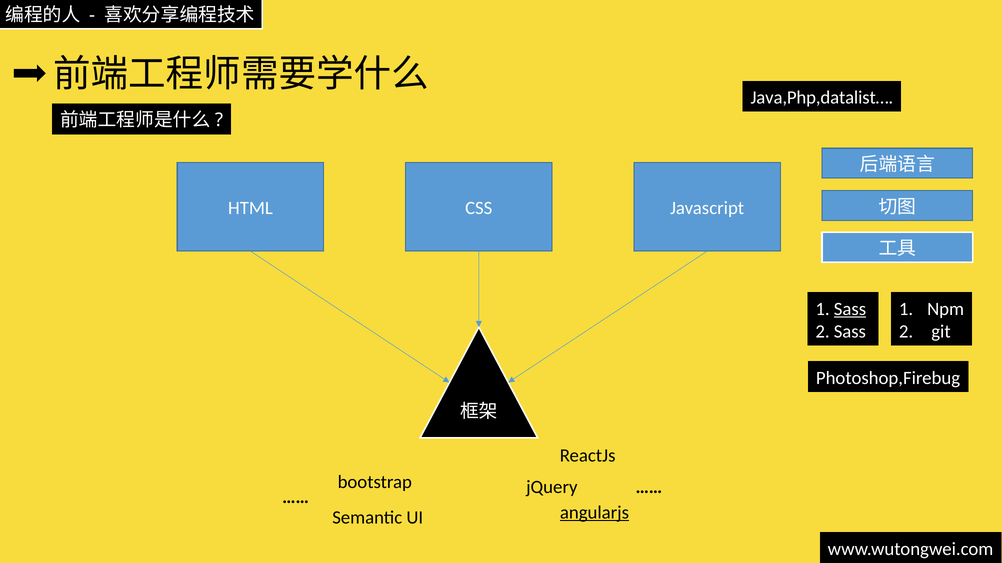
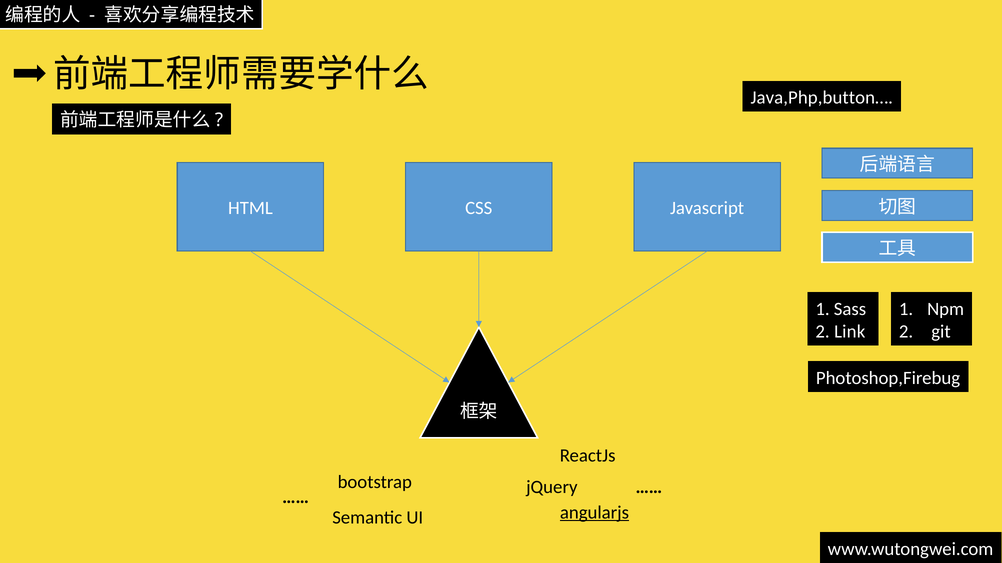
Java,Php,datalist…: Java,Php,datalist… -> Java,Php,button…
Sass at (850, 309) underline: present -> none
2 Sass: Sass -> Link
